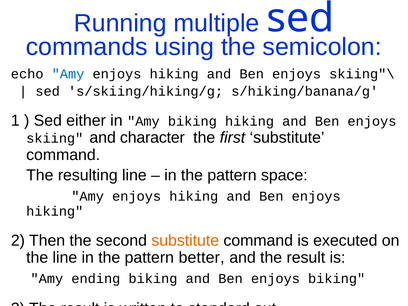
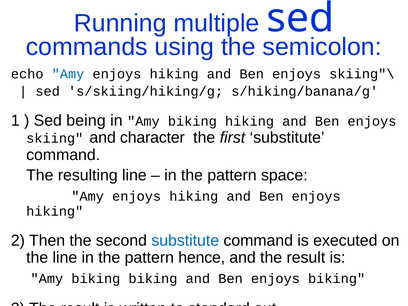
either: either -> being
substitute at (185, 241) colour: orange -> blue
better: better -> hence
ending at (96, 279): ending -> biking
